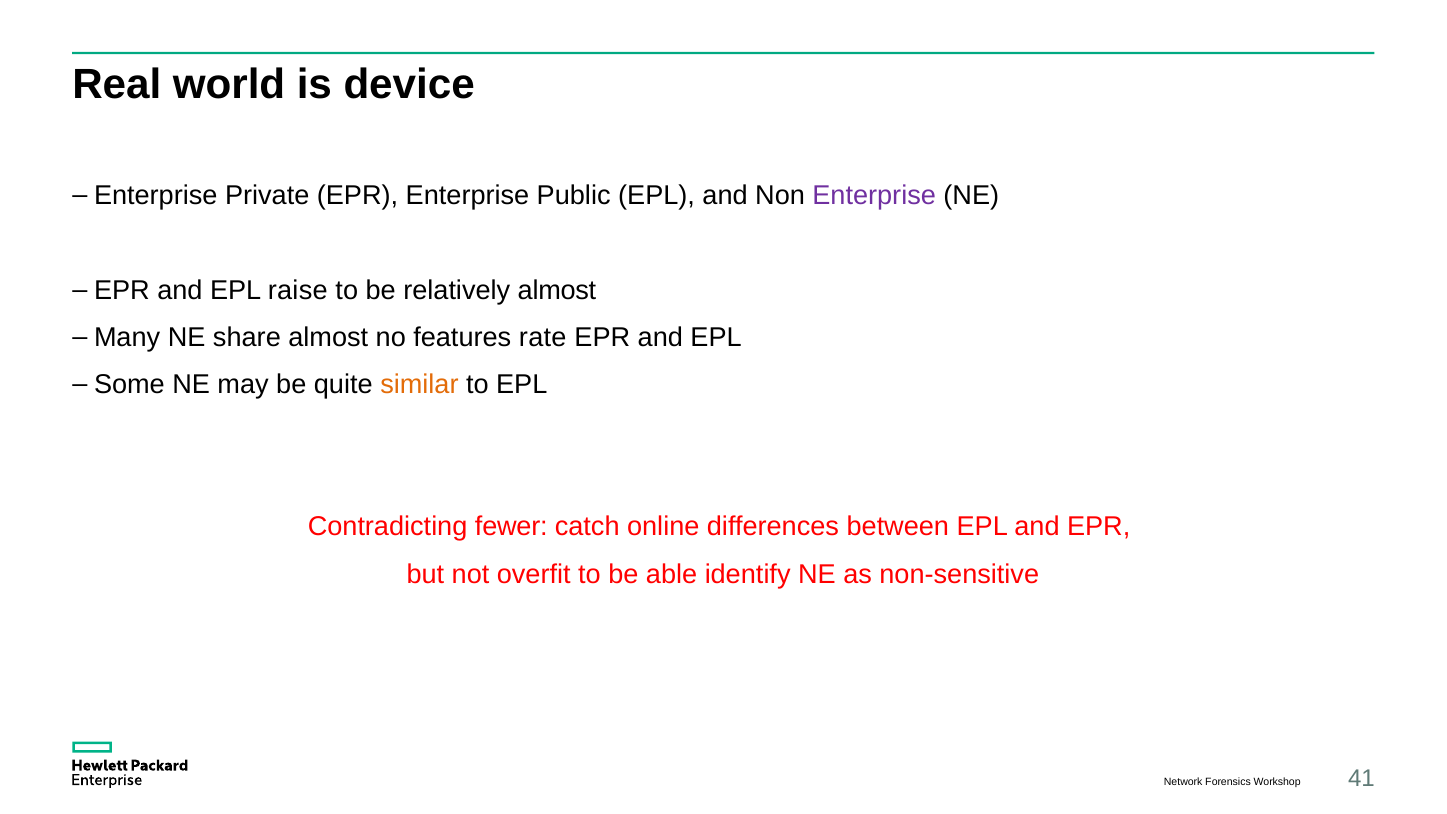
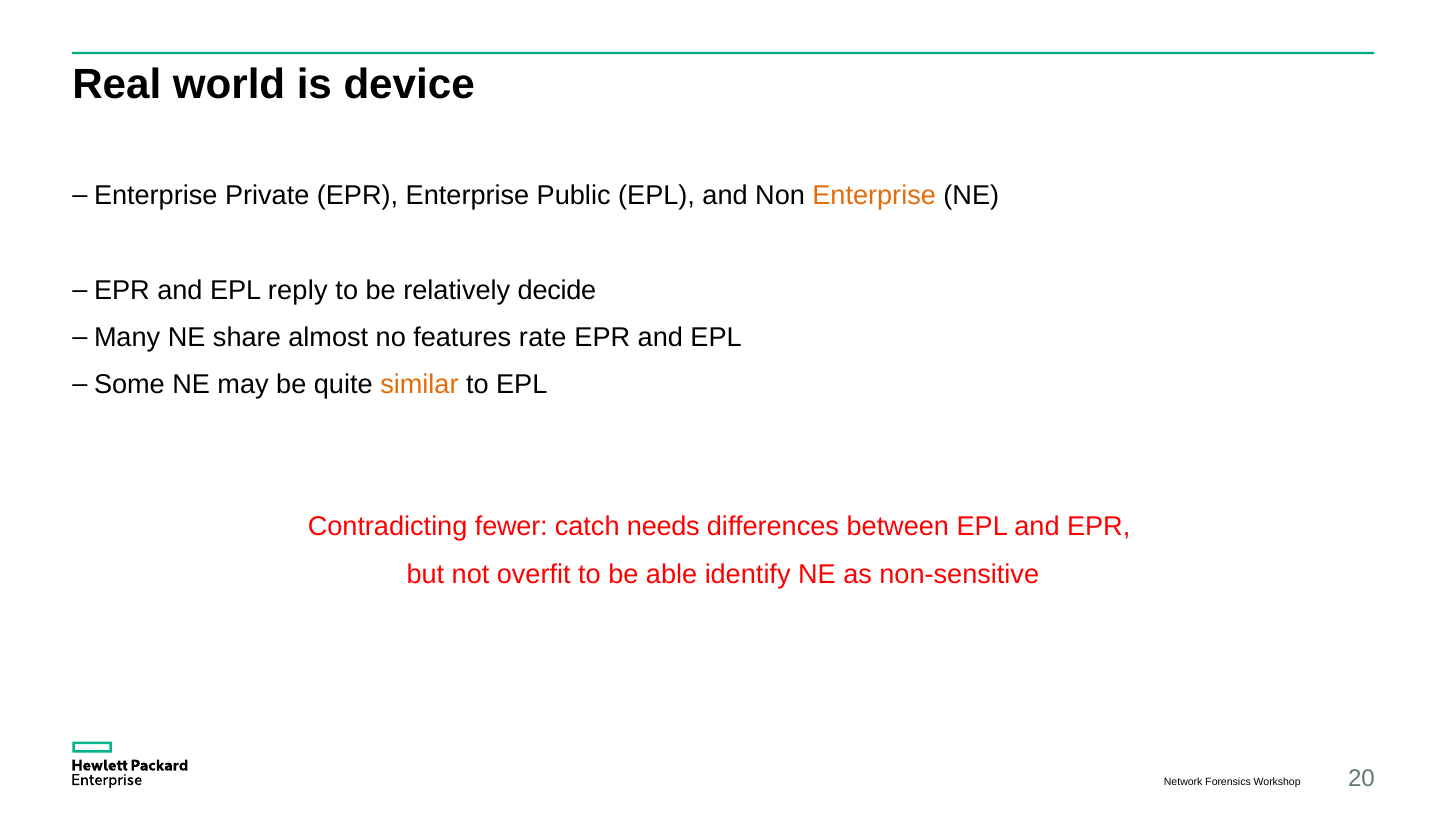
Enterprise at (874, 195) colour: purple -> orange
raise: raise -> reply
relatively almost: almost -> decide
online: online -> needs
41: 41 -> 20
